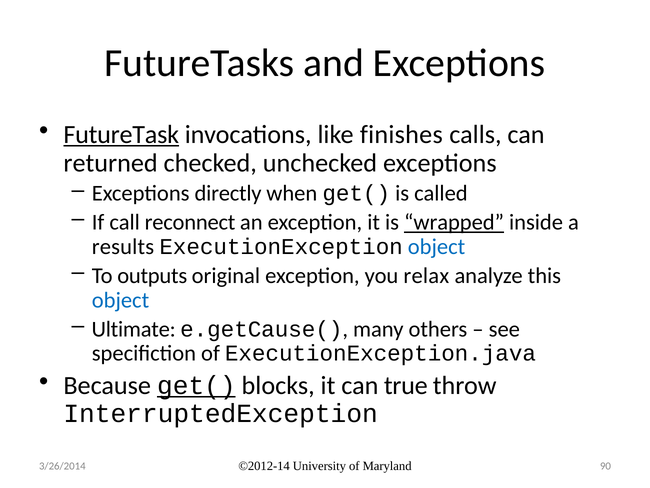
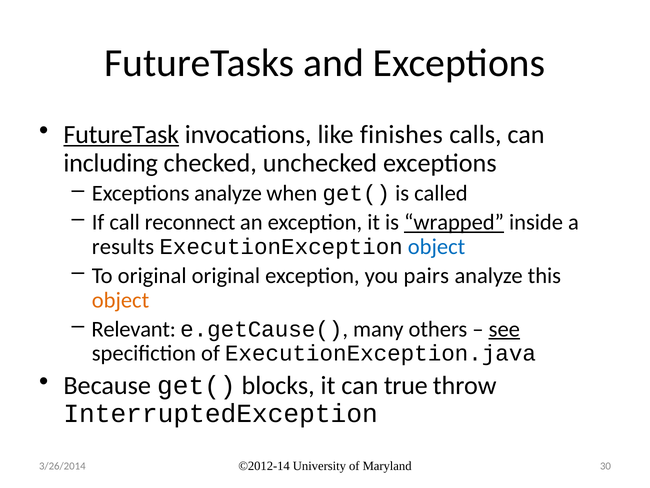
returned: returned -> including
Exceptions directly: directly -> analyze
To outputs: outputs -> original
relax: relax -> pairs
object at (120, 300) colour: blue -> orange
Ultimate: Ultimate -> Relevant
see underline: none -> present
get( at (196, 385) underline: present -> none
90: 90 -> 30
